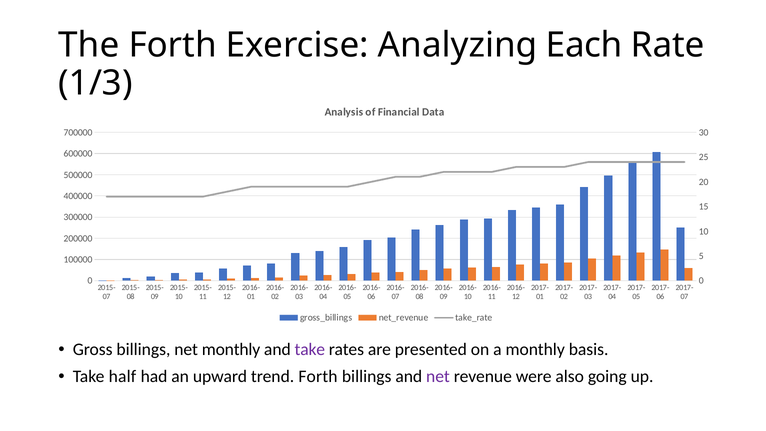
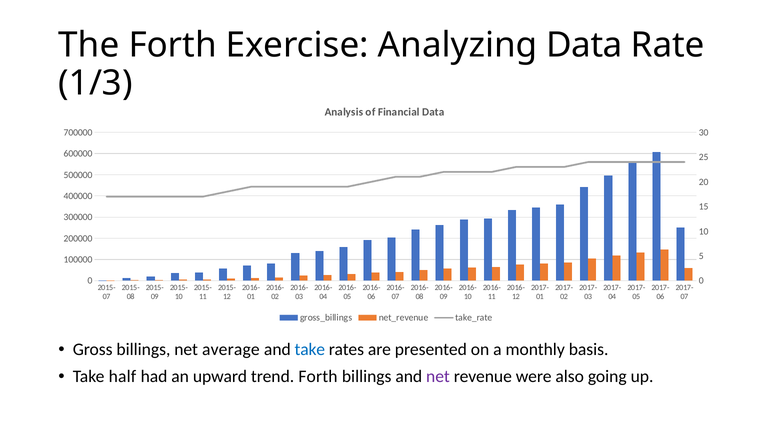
Analyzing Each: Each -> Data
net monthly: monthly -> average
take at (310, 349) colour: purple -> blue
